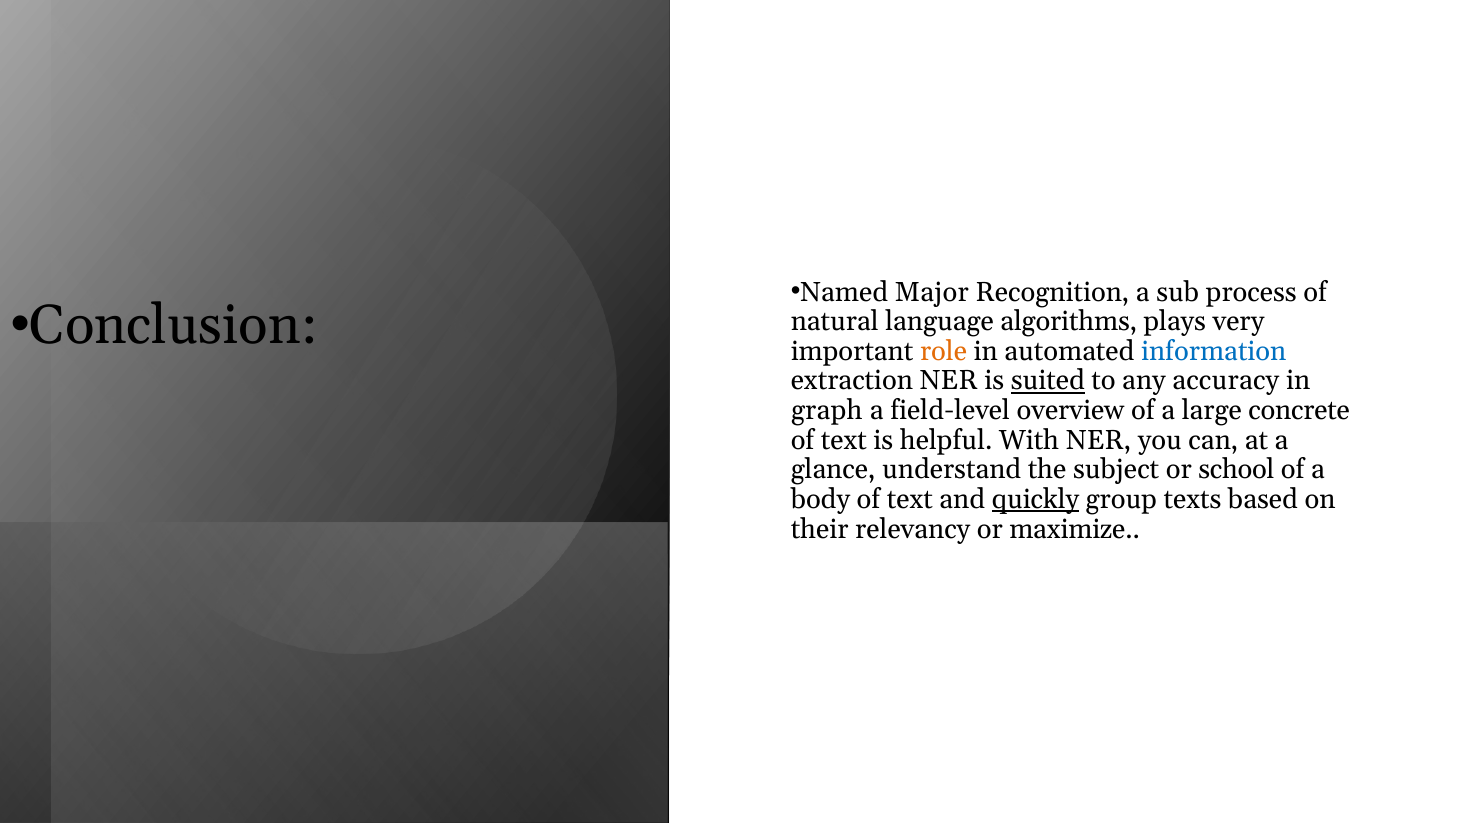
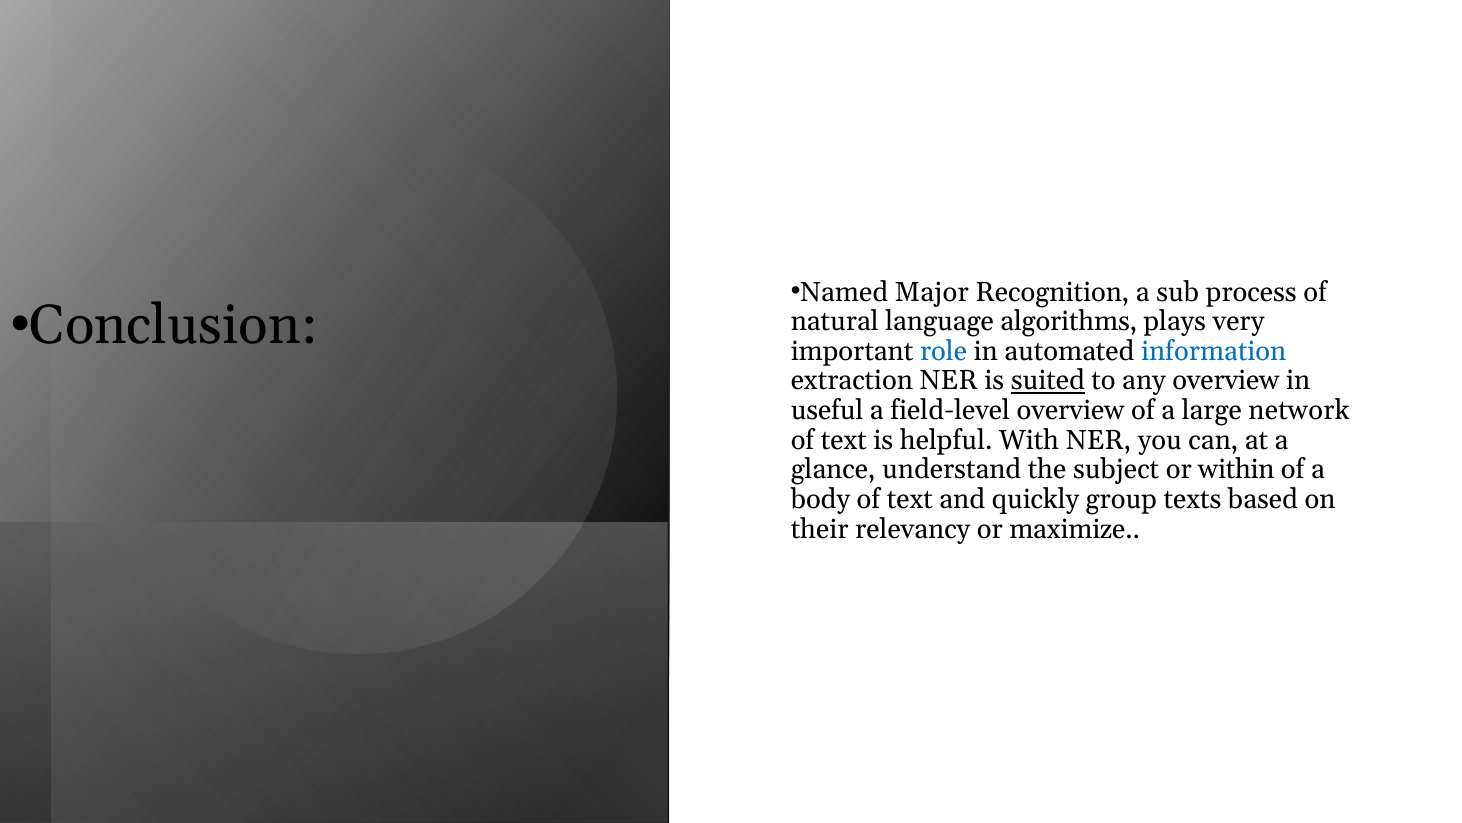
role colour: orange -> blue
any accuracy: accuracy -> overview
graph: graph -> useful
concrete: concrete -> network
school: school -> within
quickly underline: present -> none
